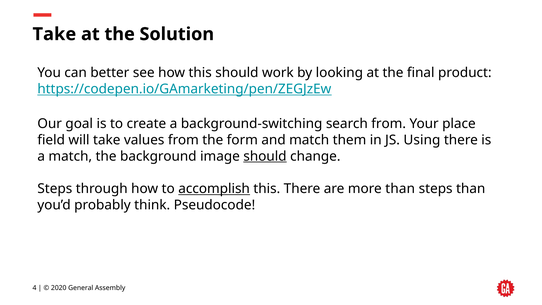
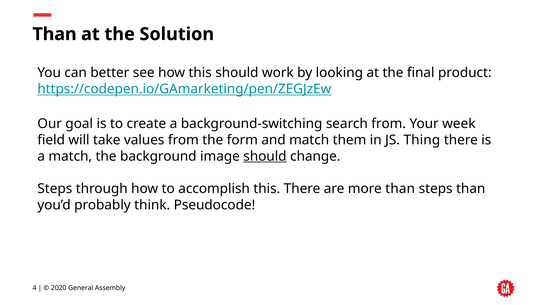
Take at (54, 34): Take -> Than
place: place -> week
Using: Using -> Thing
accomplish underline: present -> none
